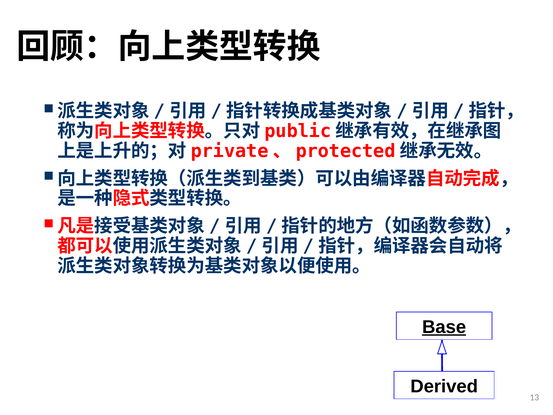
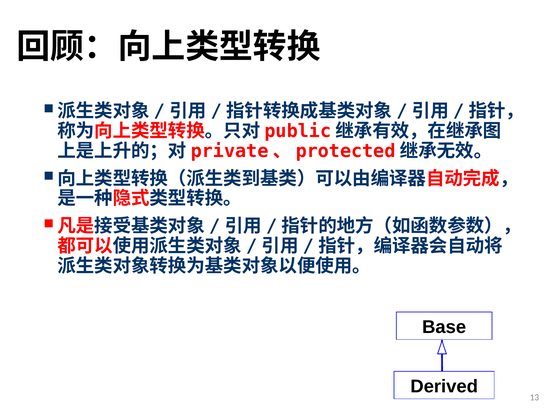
Base underline: present -> none
